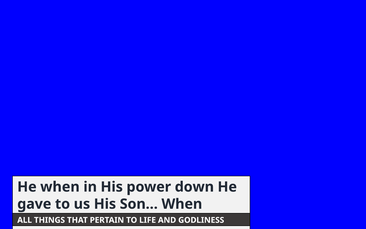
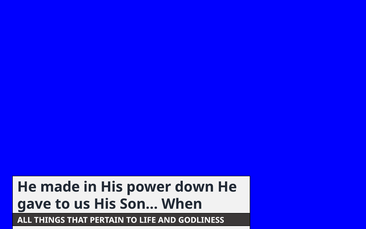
He when: when -> made
